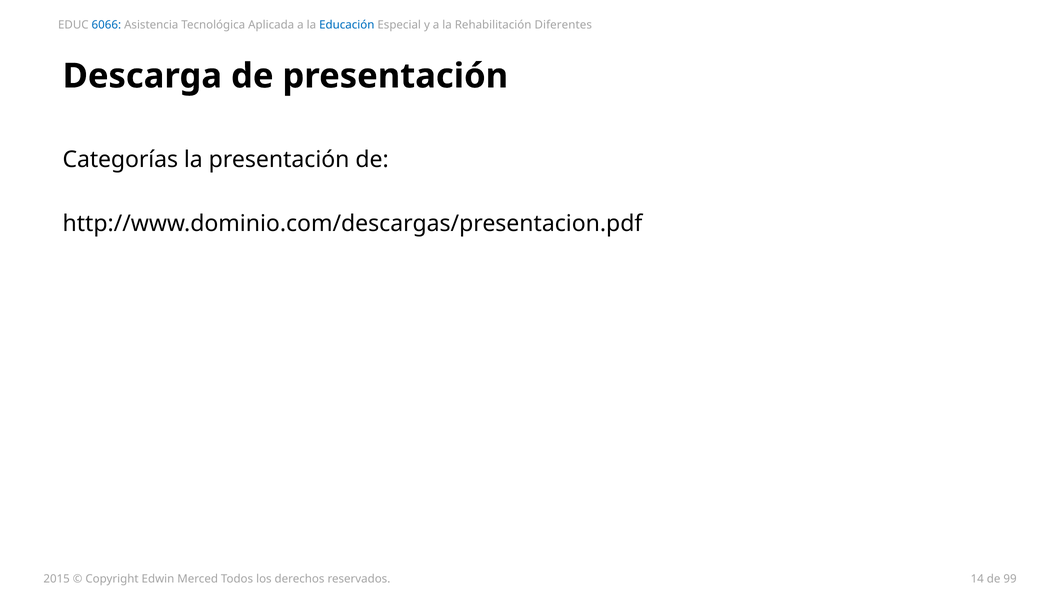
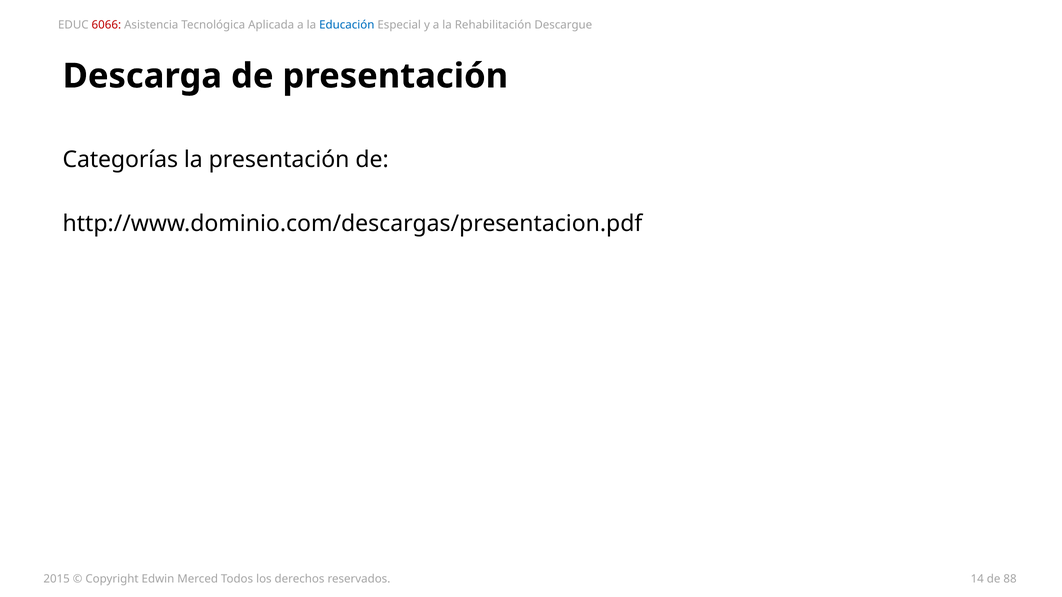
6066 colour: blue -> red
Diferentes: Diferentes -> Descargue
99: 99 -> 88
